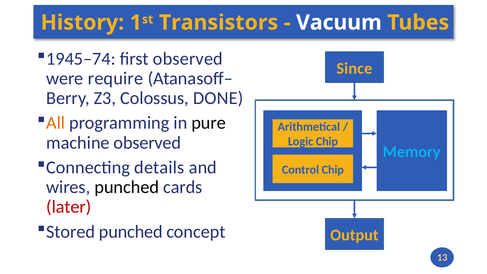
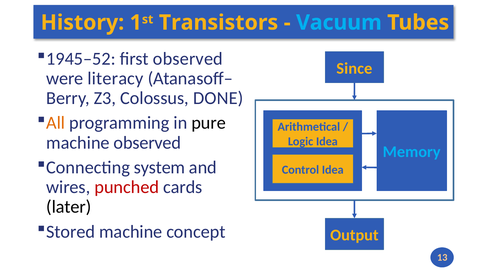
Vacuum colour: white -> light blue
1945–74: 1945–74 -> 1945–52
require: require -> literacy
Logic Chip: Chip -> Idea
details: details -> system
Control Chip: Chip -> Idea
punched at (127, 187) colour: black -> red
later colour: red -> black
Stored punched: punched -> machine
